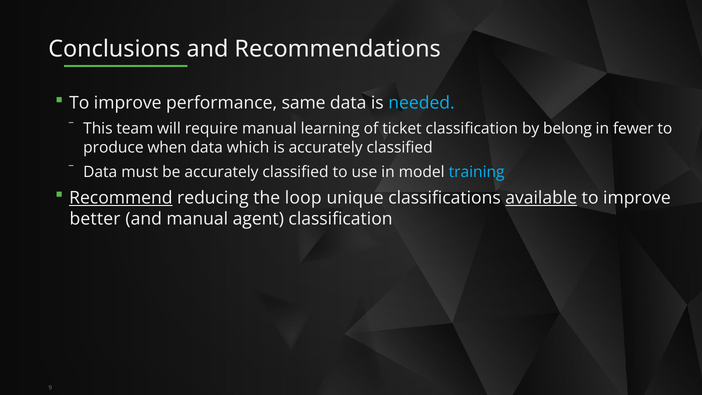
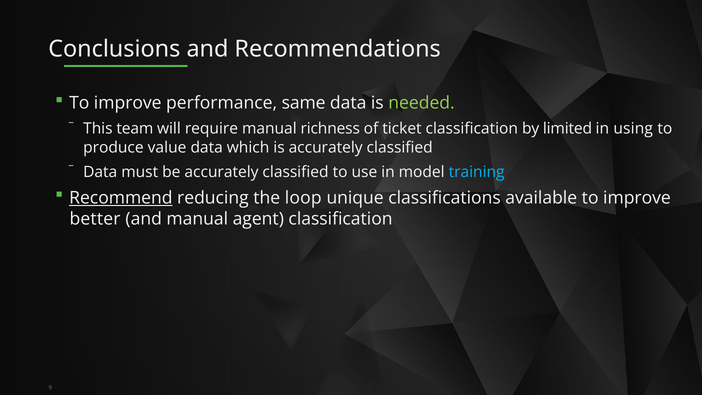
needed colour: light blue -> light green
learning: learning -> richness
belong: belong -> limited
fewer: fewer -> using
when: when -> value
available underline: present -> none
